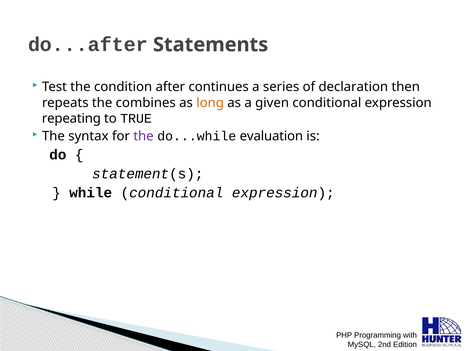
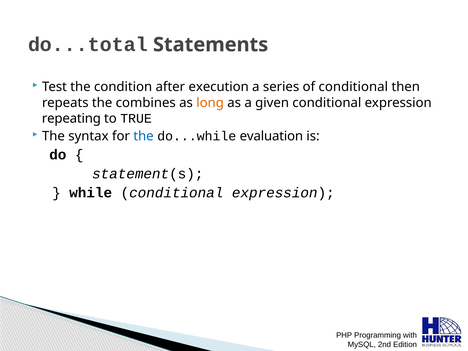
do...after: do...after -> do...total
continues: continues -> execution
of declaration: declaration -> conditional
the at (143, 136) colour: purple -> blue
